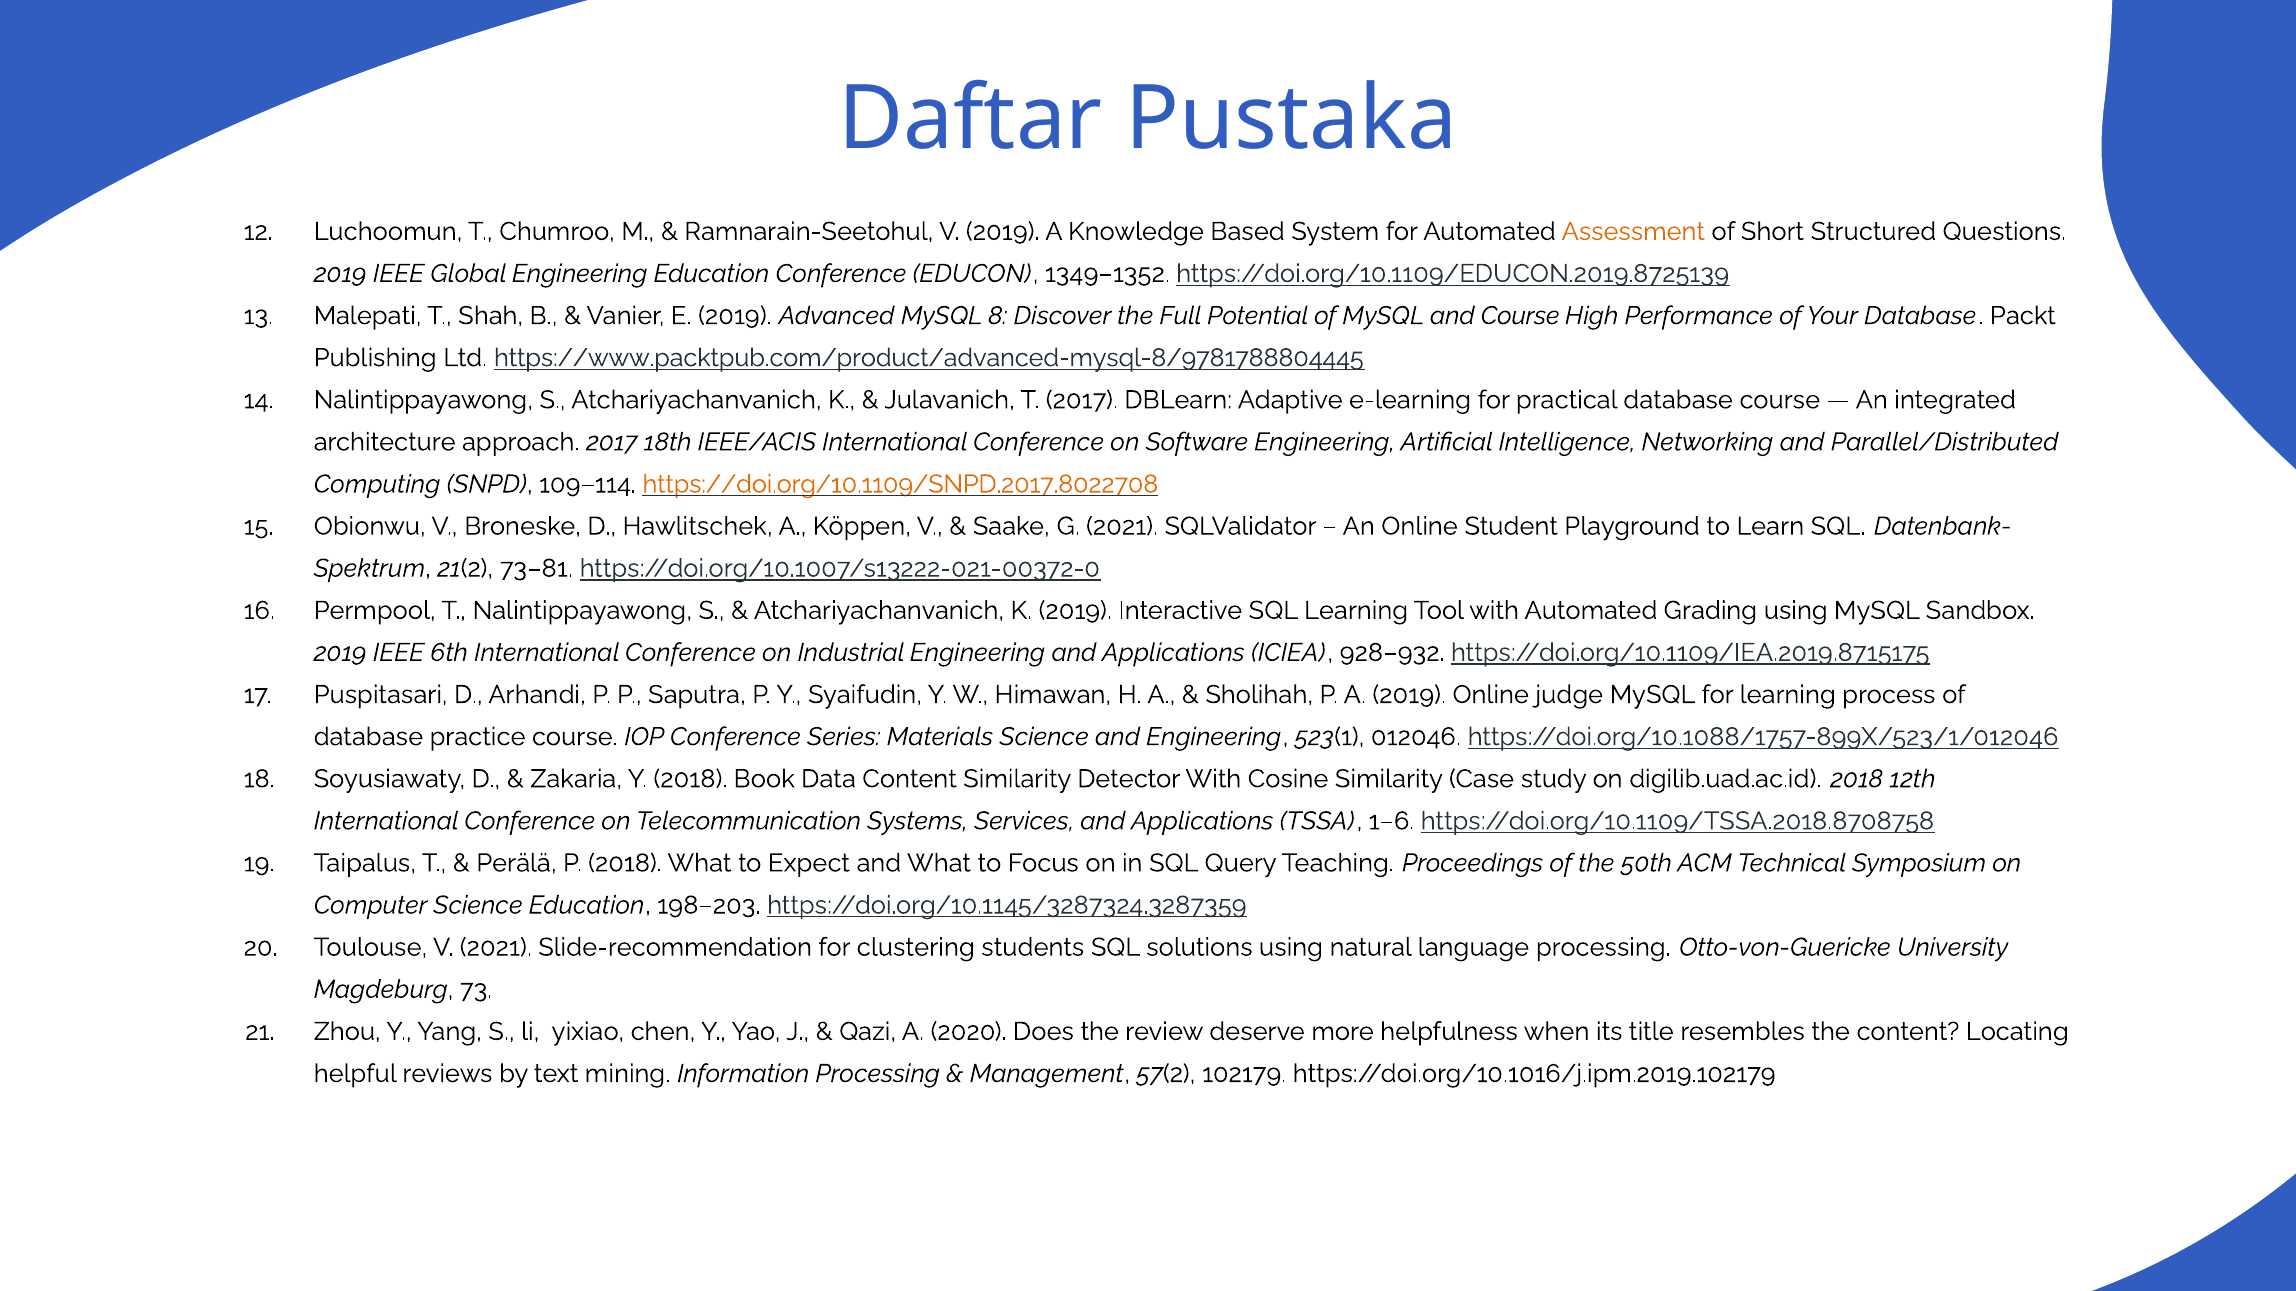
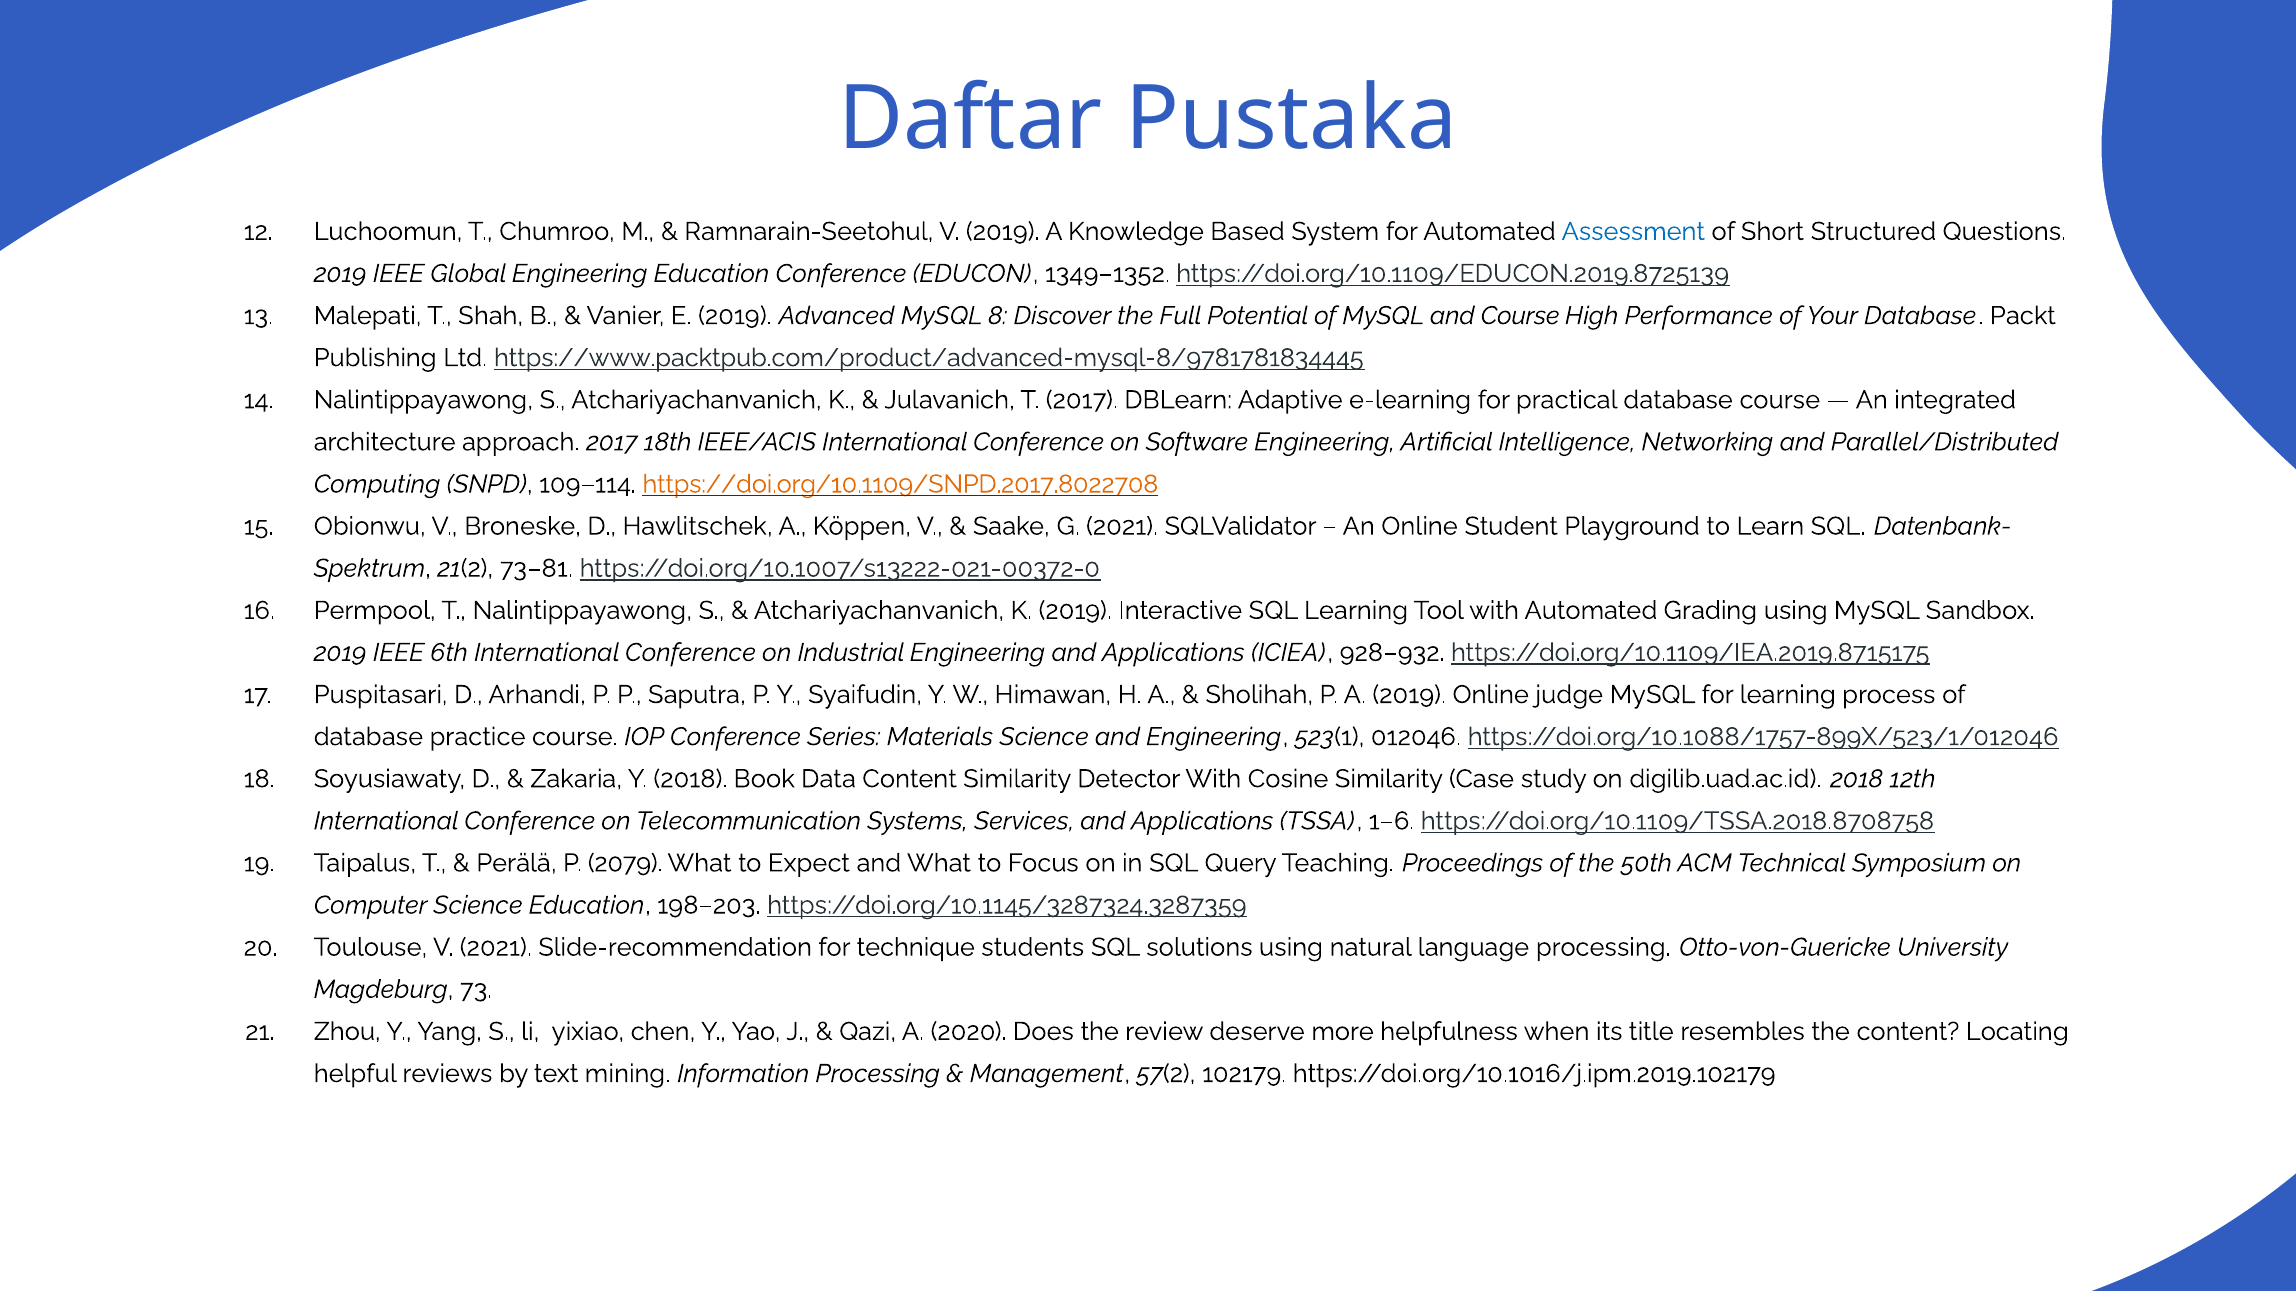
Assessment colour: orange -> blue
https://www.packtpub.com/product/advanced-mysql-8/9781788804445: https://www.packtpub.com/product/advanced-mysql-8/9781788804445 -> https://www.packtpub.com/product/advanced-mysql-8/9781781834445
P 2018: 2018 -> 2079
clustering: clustering -> technique
